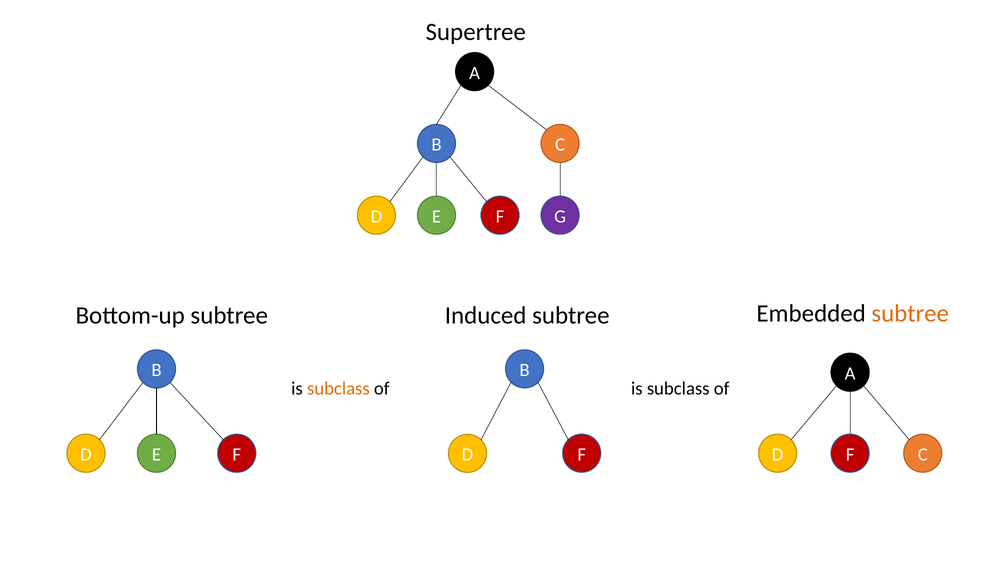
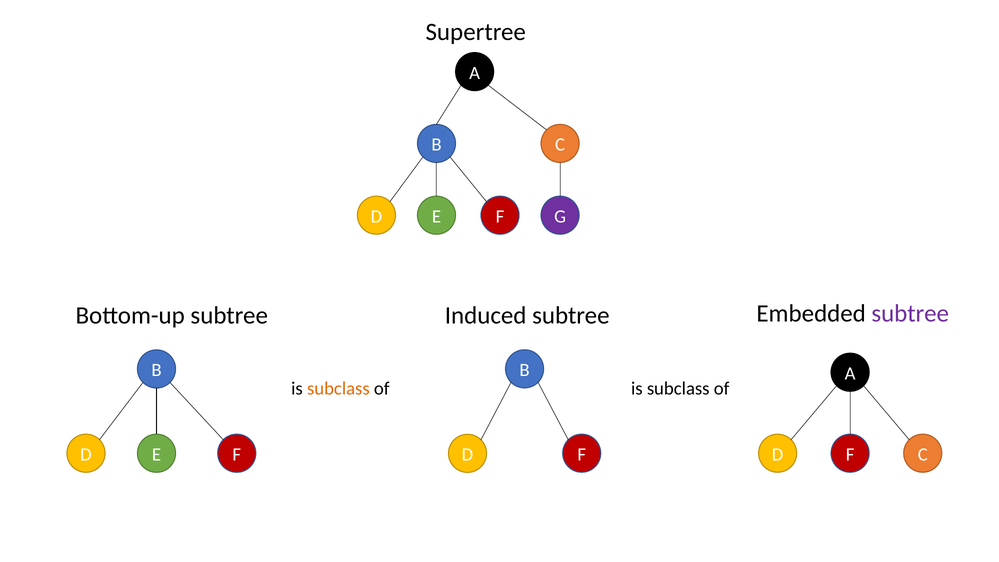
subtree at (910, 313) colour: orange -> purple
